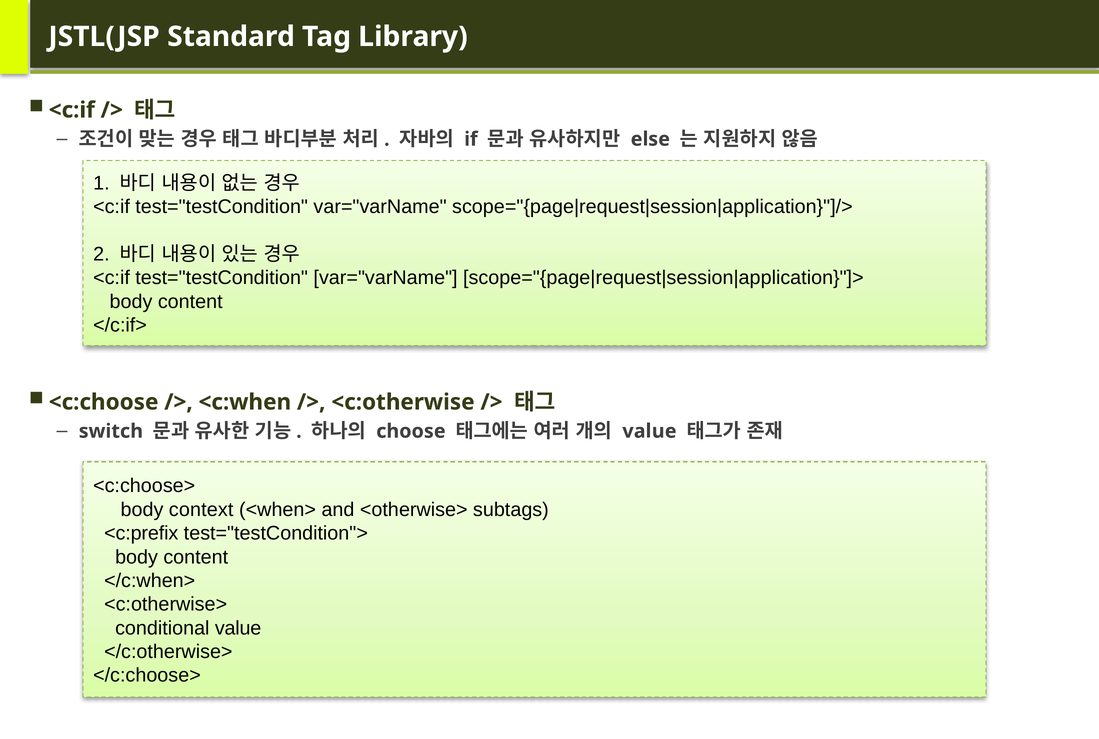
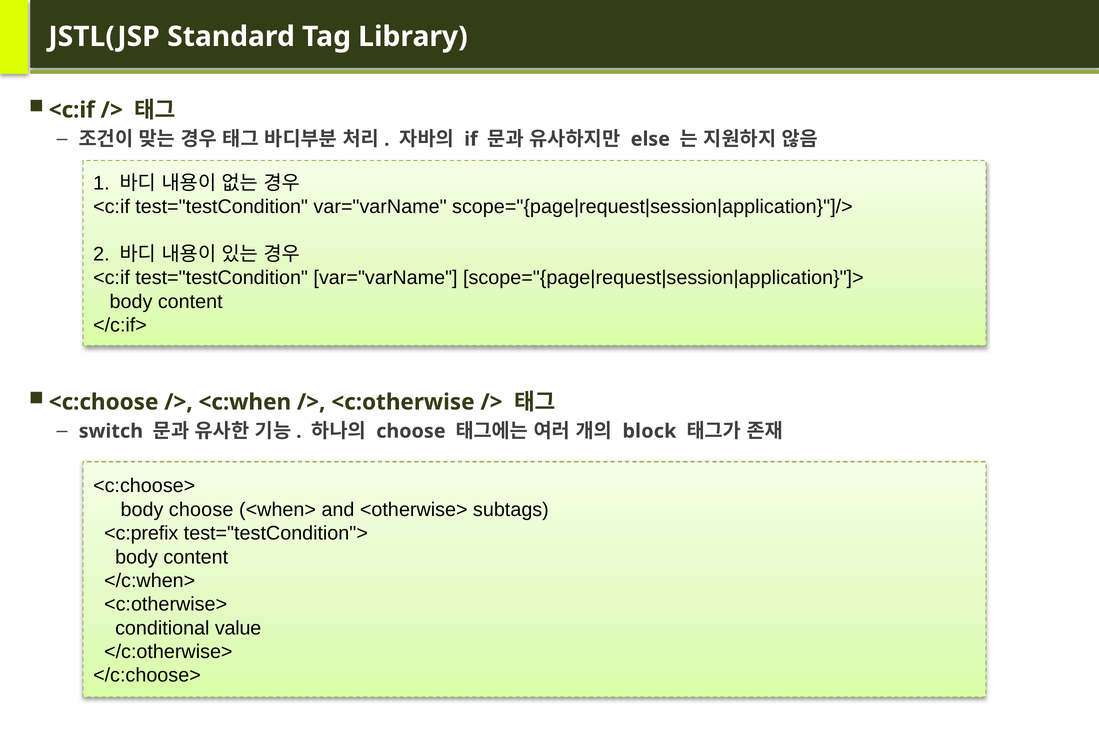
value at (649, 431): value -> block
body context: context -> choose
